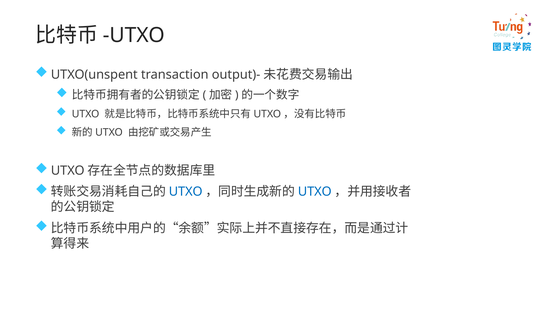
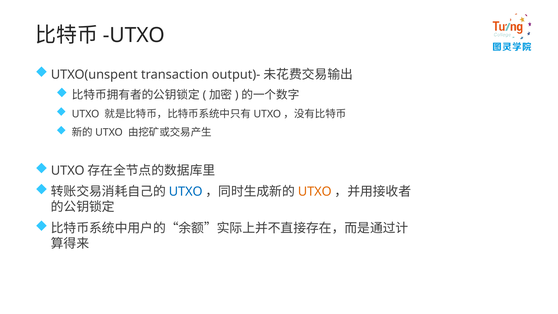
UTXO at (315, 192) colour: blue -> orange
